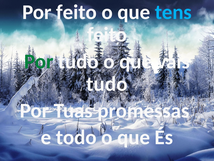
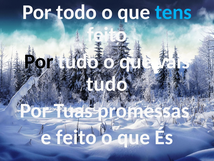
Por feito: feito -> todo
Por at (39, 61) colour: green -> black
e todo: todo -> feito
